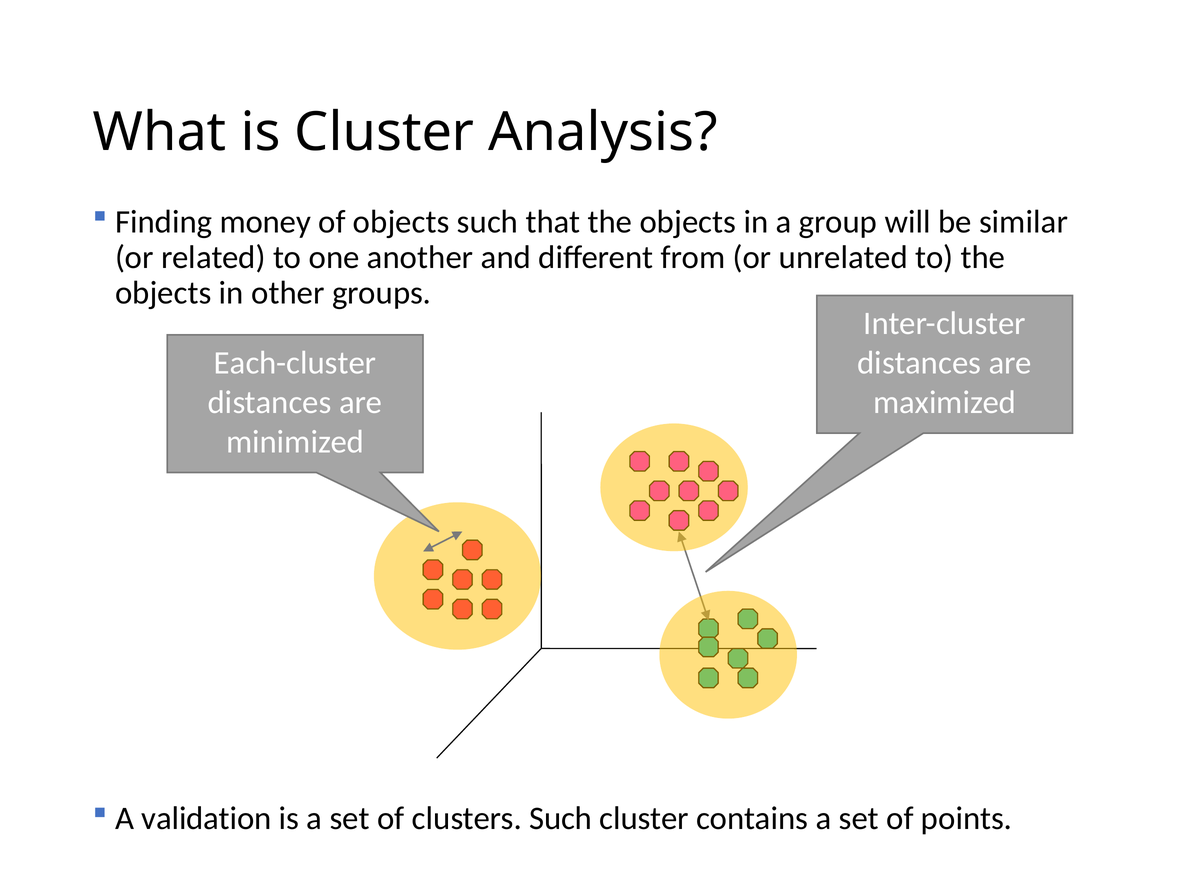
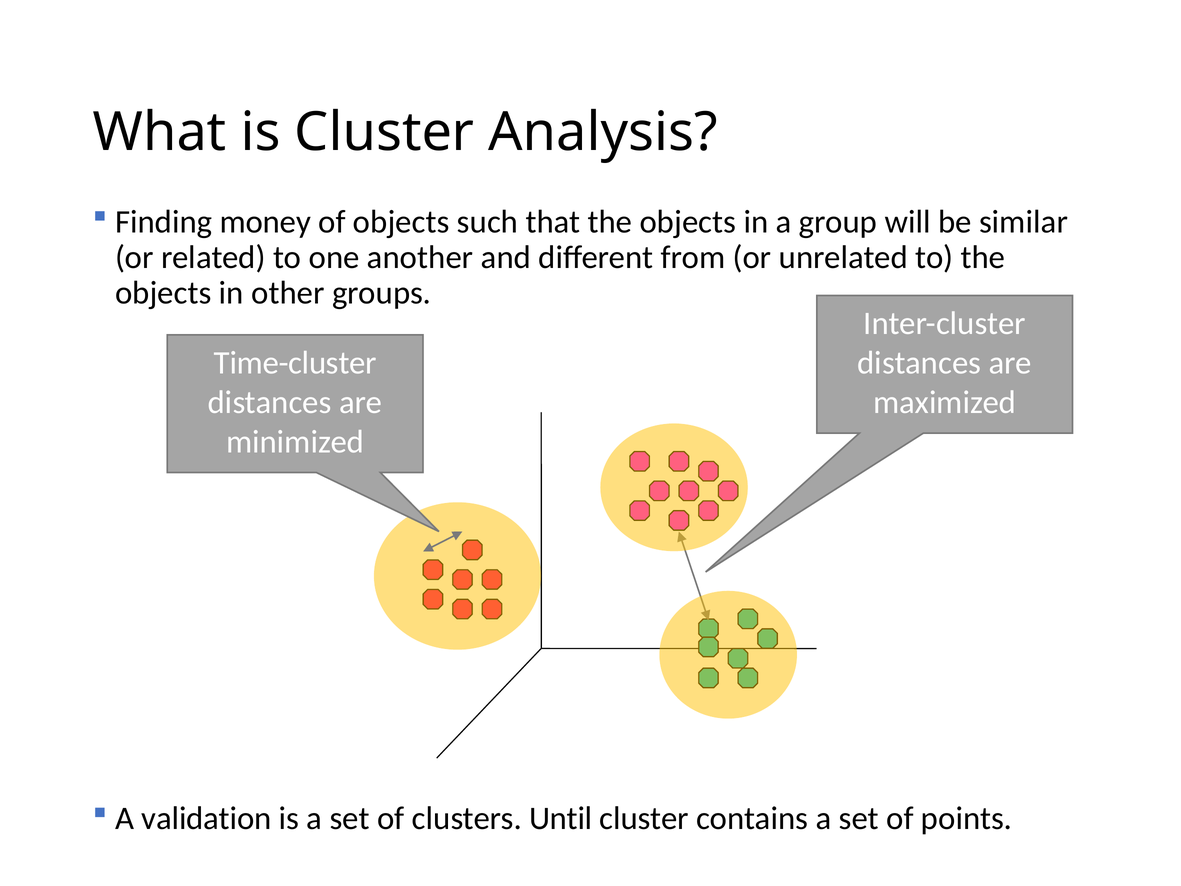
Each-cluster: Each-cluster -> Time-cluster
clusters Such: Such -> Until
